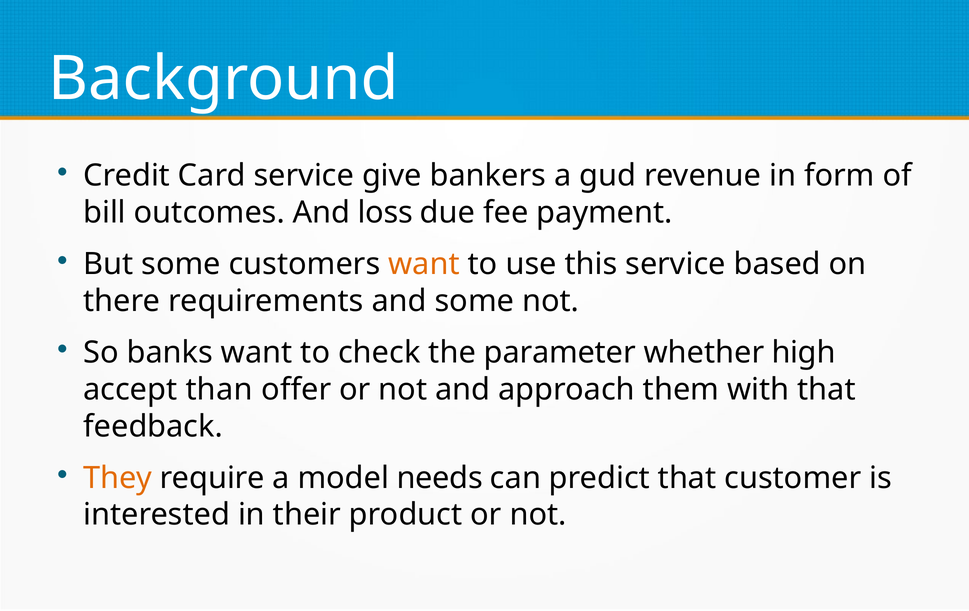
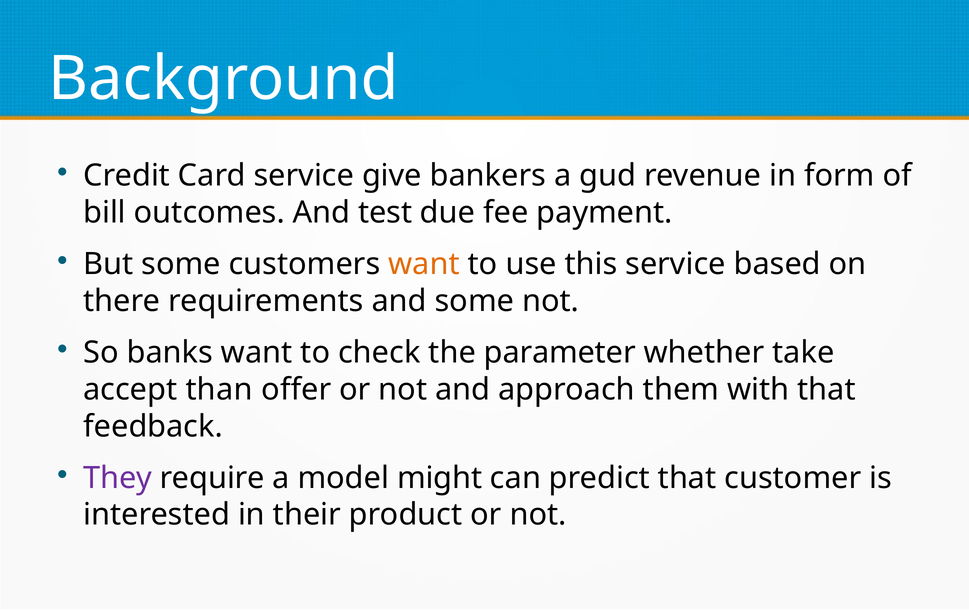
loss: loss -> test
high: high -> take
They colour: orange -> purple
needs: needs -> might
